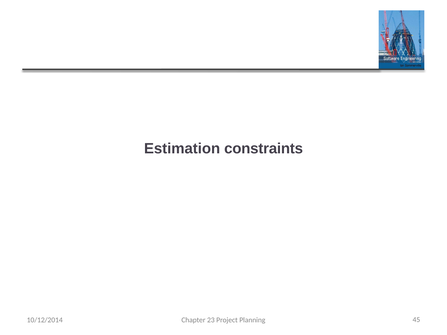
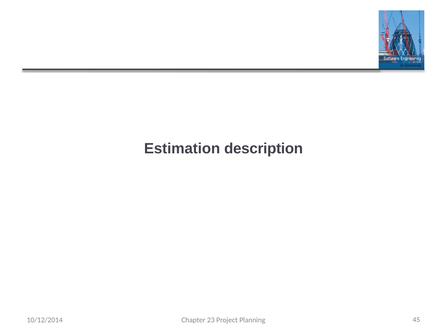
constraints: constraints -> description
